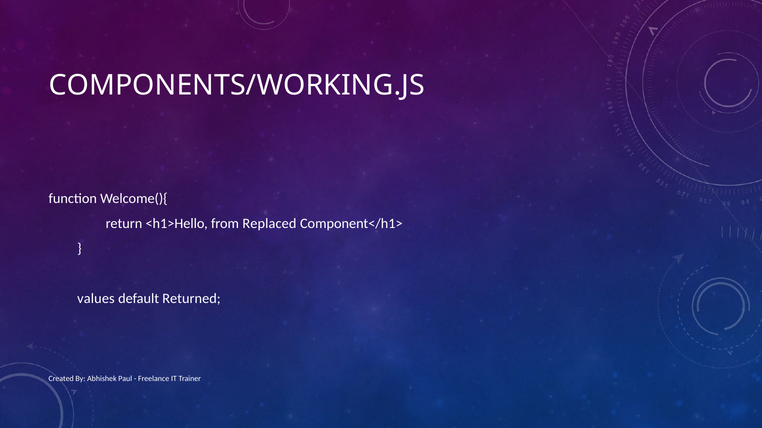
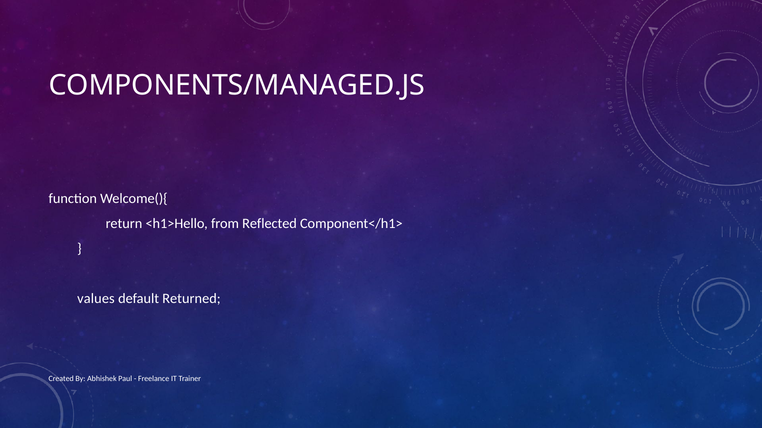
COMPONENTS/WORKING.JS: COMPONENTS/WORKING.JS -> COMPONENTS/MANAGED.JS
Replaced: Replaced -> Reflected
